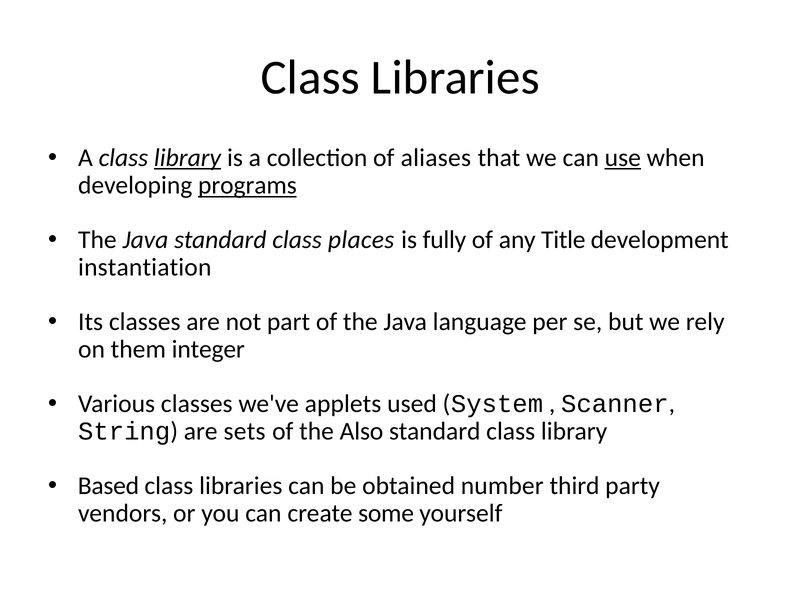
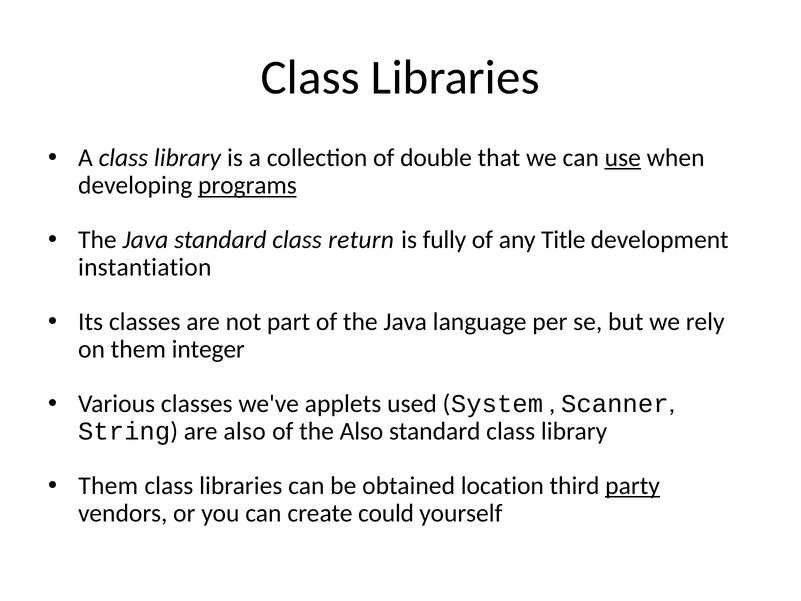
library at (187, 158) underline: present -> none
aliases: aliases -> double
places: places -> return
are sets: sets -> also
Based at (108, 486): Based -> Them
number: number -> location
party underline: none -> present
some: some -> could
